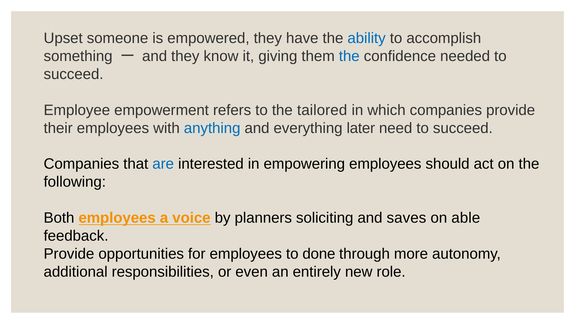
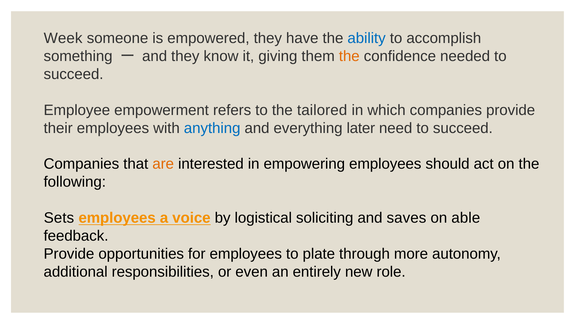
Upset: Upset -> Week
the at (349, 56) colour: blue -> orange
are colour: blue -> orange
Both: Both -> Sets
planners: planners -> logistical
done: done -> plate
